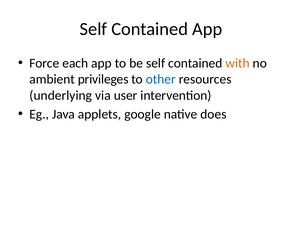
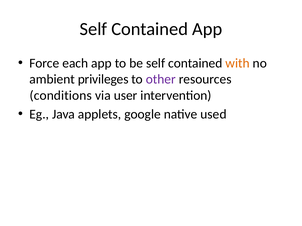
other colour: blue -> purple
underlying: underlying -> conditions
does: does -> used
